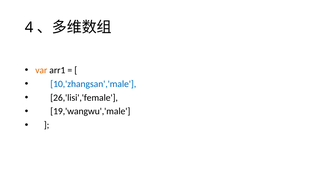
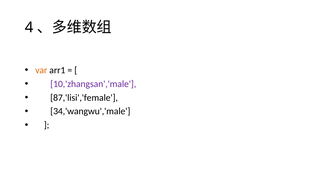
10,'zhangsan','male colour: blue -> purple
26,'lisi','female: 26,'lisi','female -> 87,'lisi','female
19,'wangwu','male: 19,'wangwu','male -> 34,'wangwu','male
